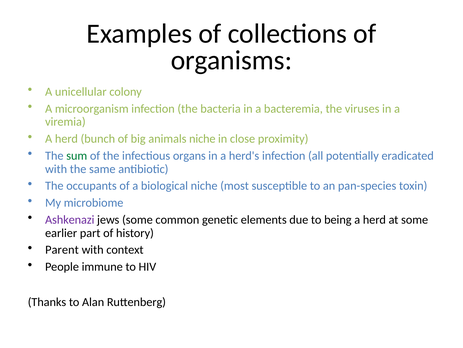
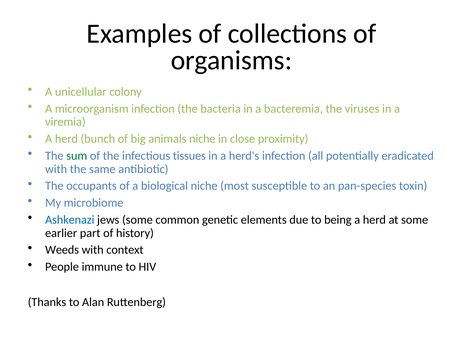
organs: organs -> tissues
Ashkenazi colour: purple -> blue
Parent: Parent -> Weeds
